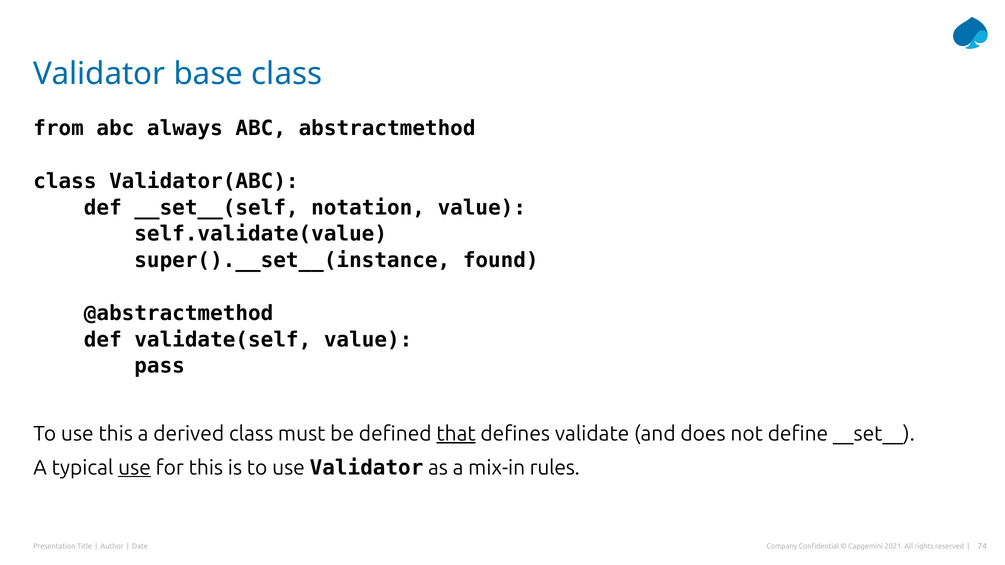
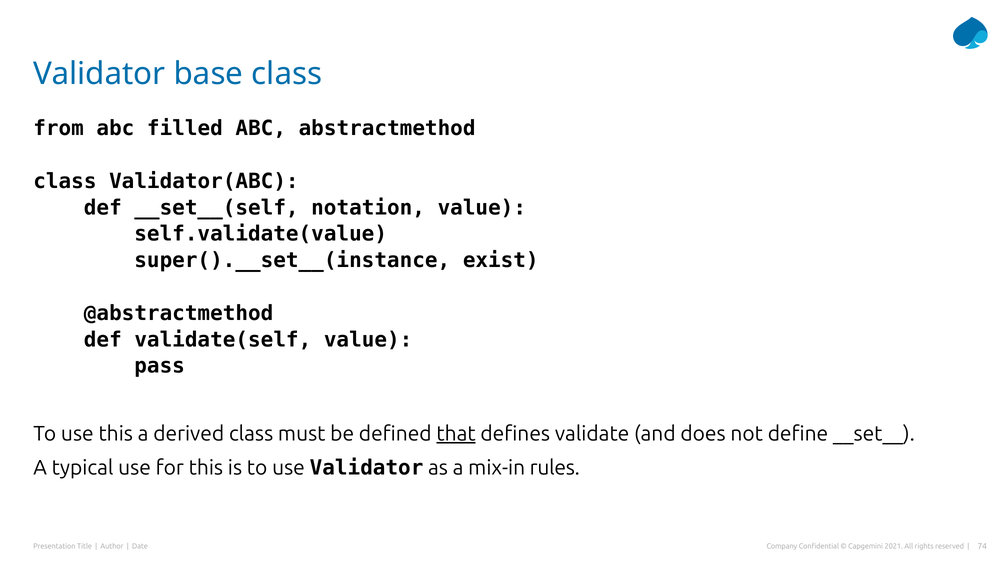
always: always -> filled
found: found -> exist
use at (135, 468) underline: present -> none
